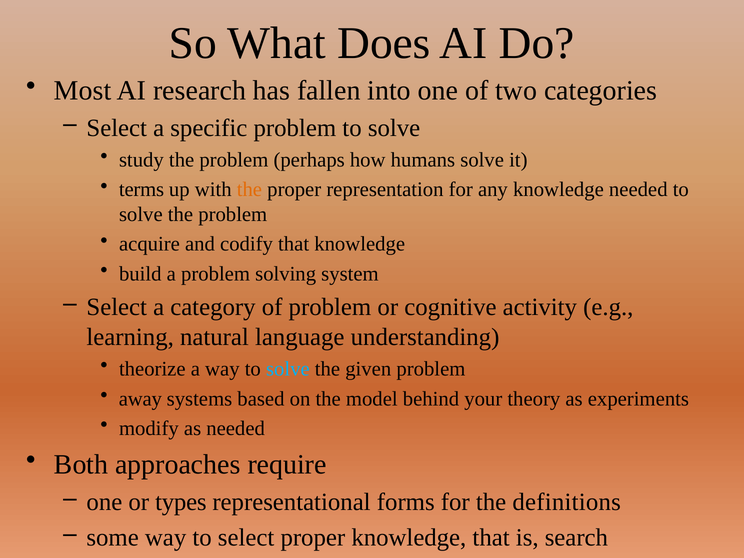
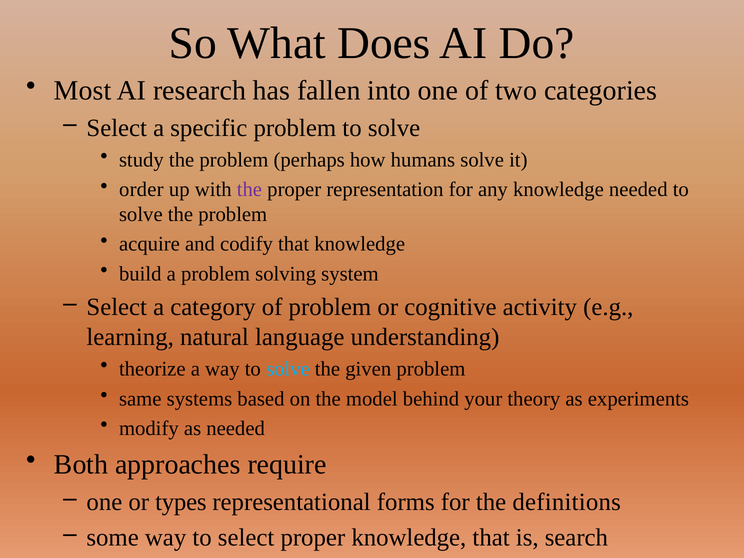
terms: terms -> order
the at (249, 190) colour: orange -> purple
away: away -> same
